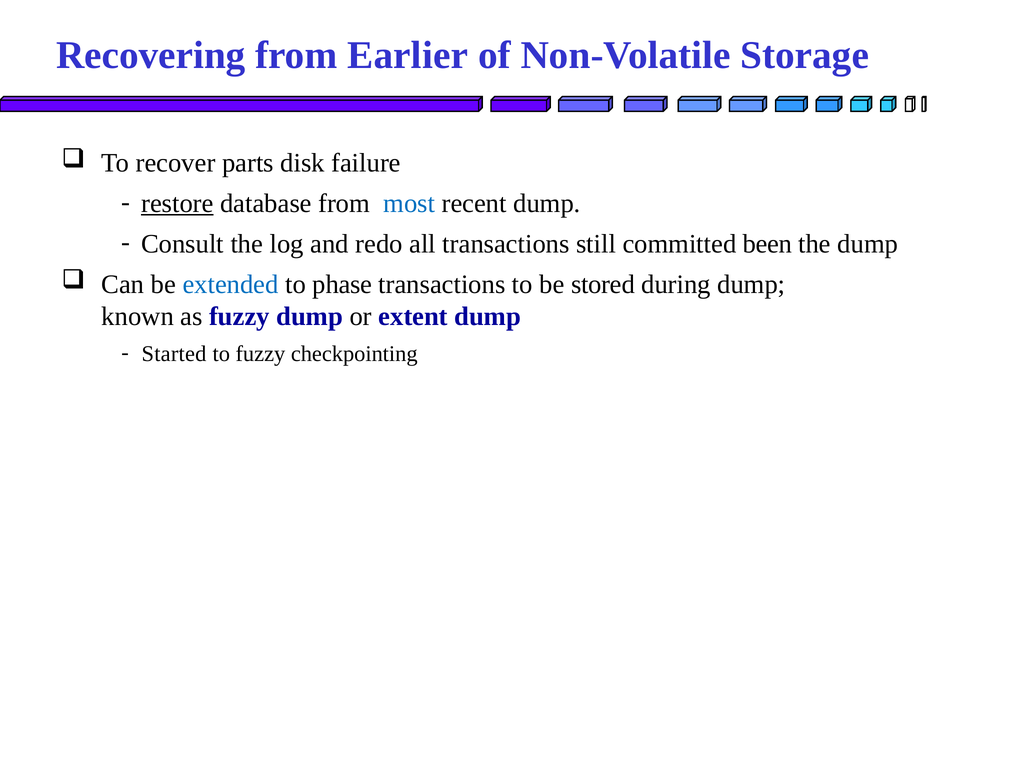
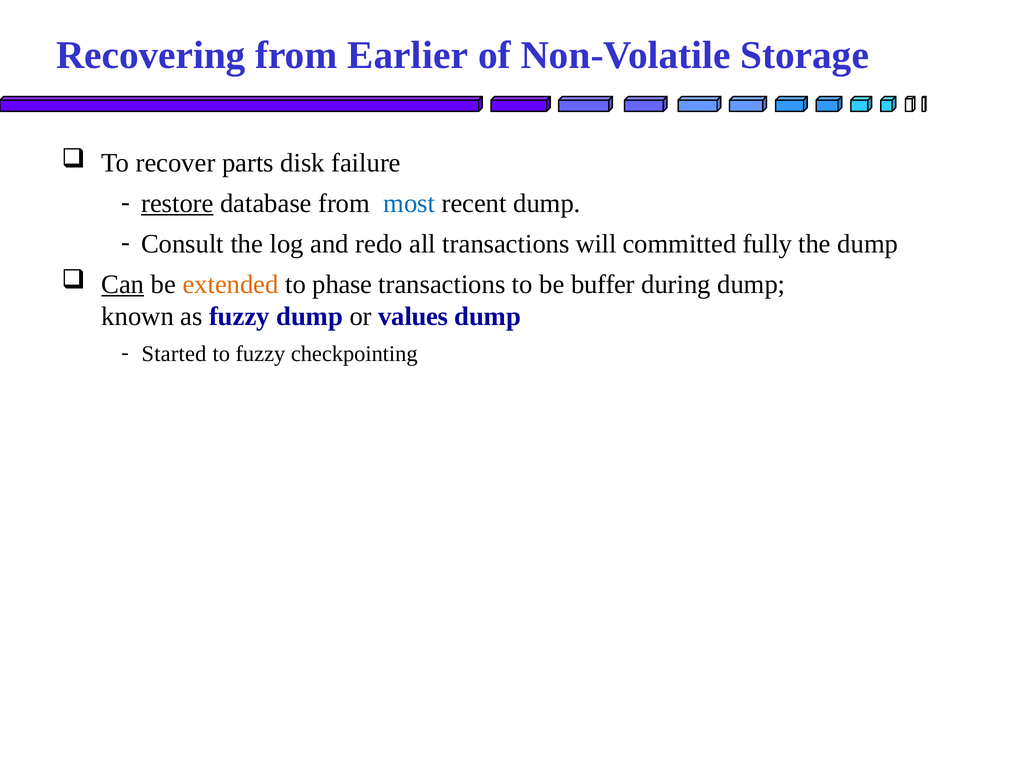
still: still -> will
been: been -> fully
Can underline: none -> present
extended colour: blue -> orange
stored: stored -> buffer
extent: extent -> values
